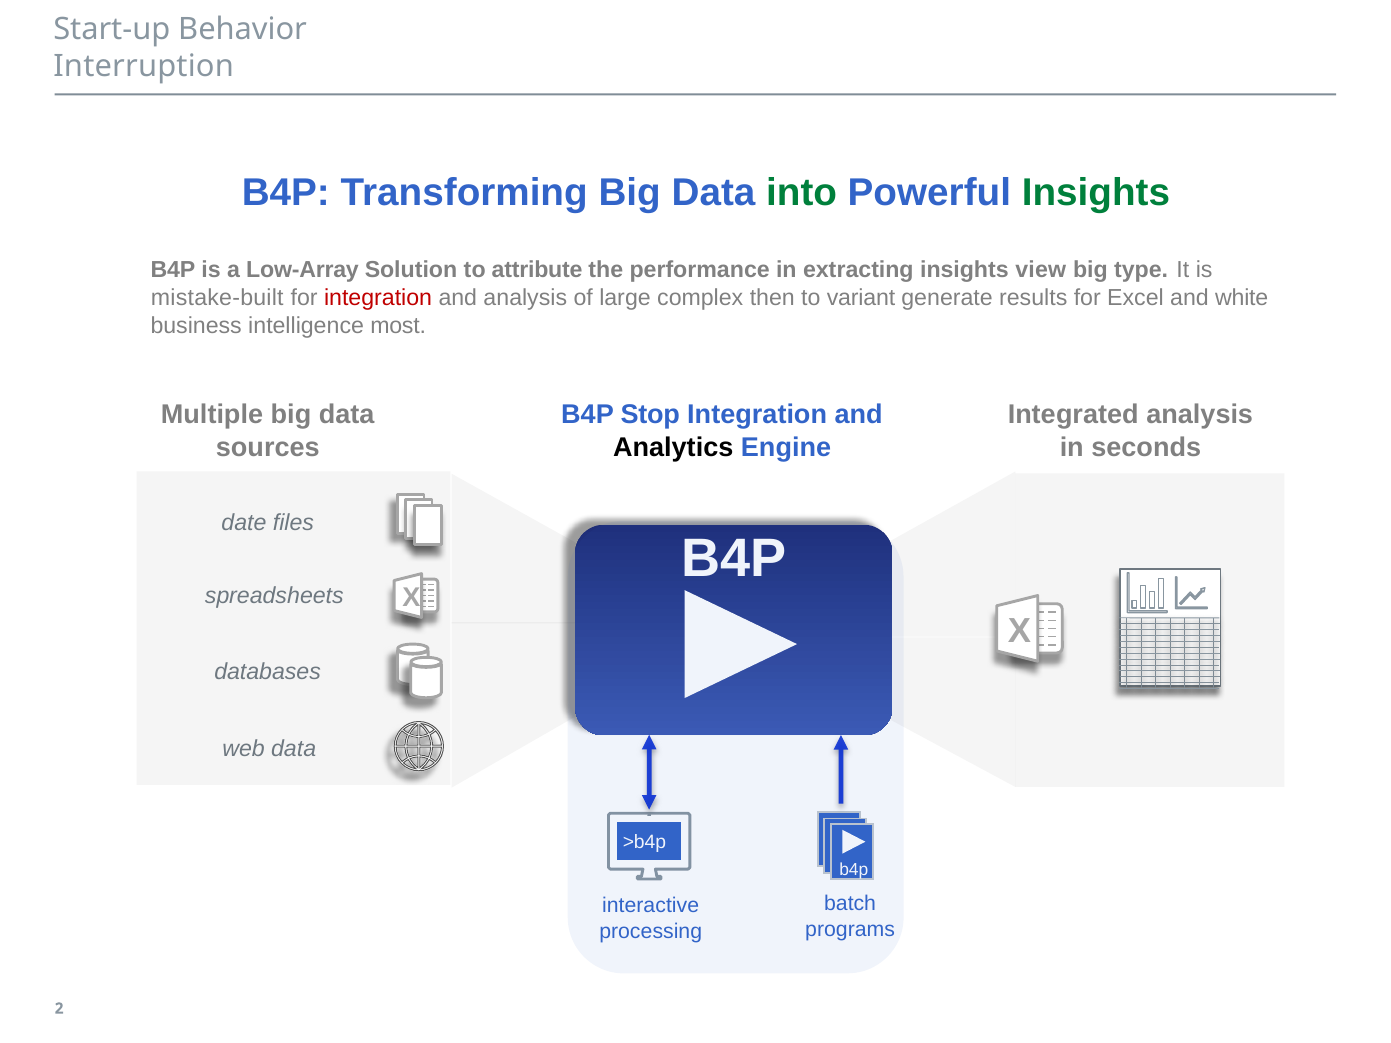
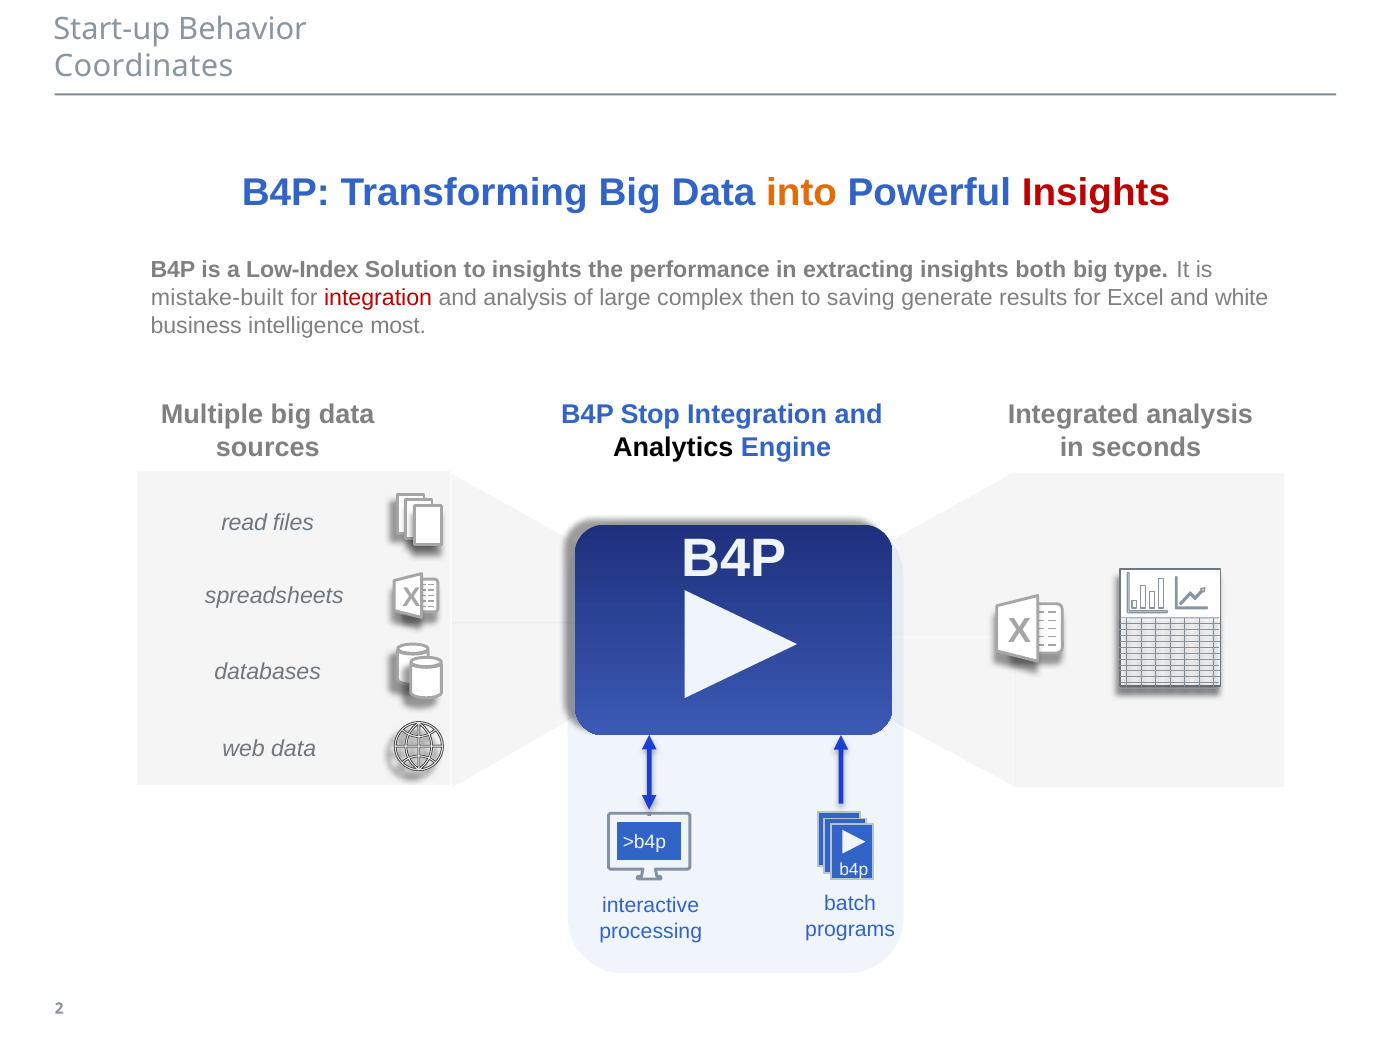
Interruption: Interruption -> Coordinates
into colour: green -> orange
Insights at (1096, 193) colour: green -> red
Low-Array: Low-Array -> Low-Index
to attribute: attribute -> insights
view: view -> both
variant: variant -> saving
date: date -> read
